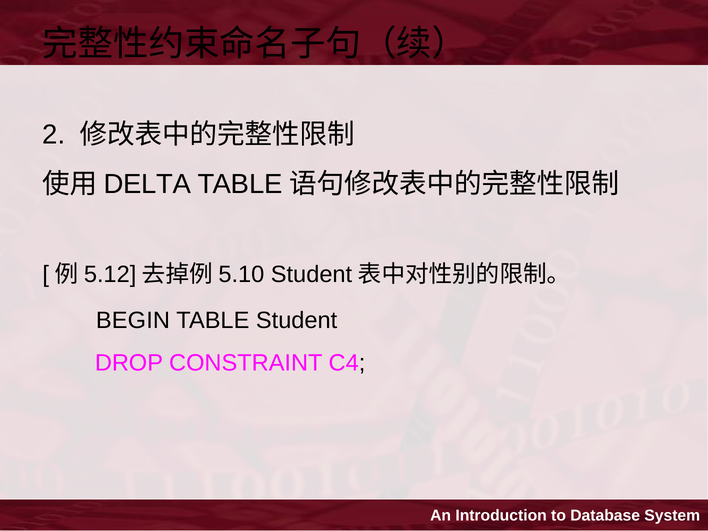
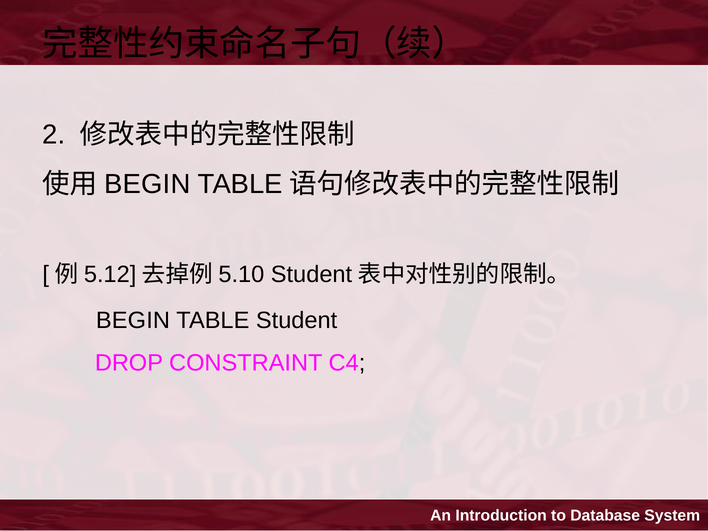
DELTA at (147, 184): DELTA -> BEGIN
